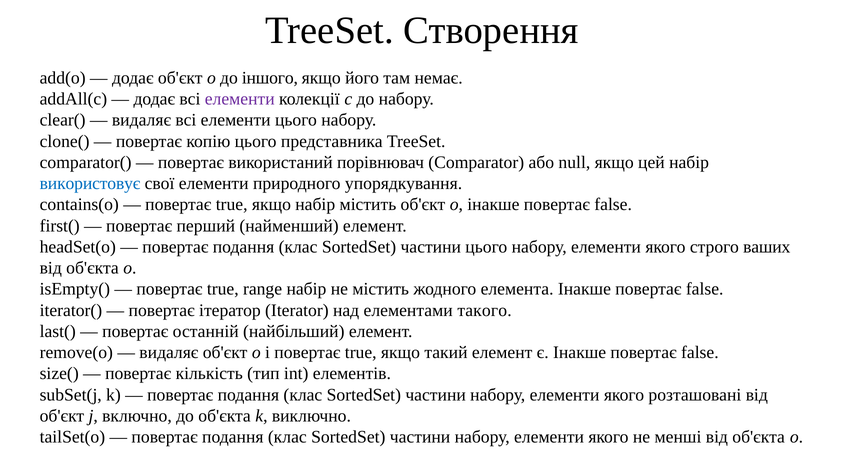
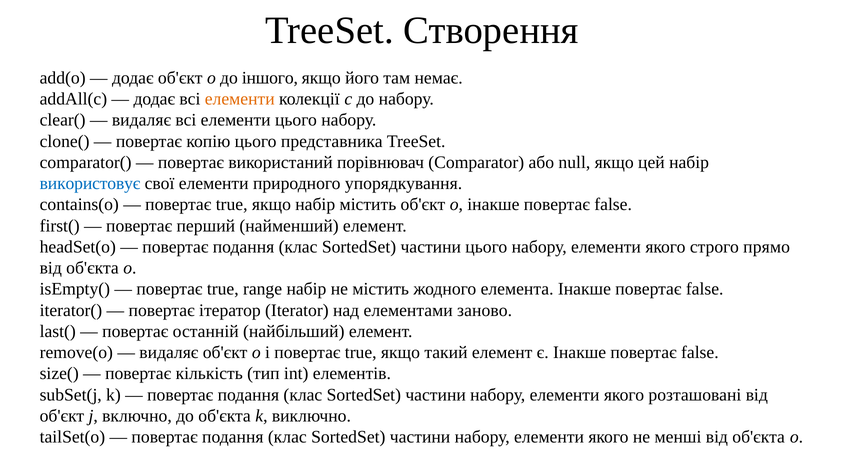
елементи at (240, 99) colour: purple -> orange
ваших: ваших -> прямо
такого: такого -> заново
